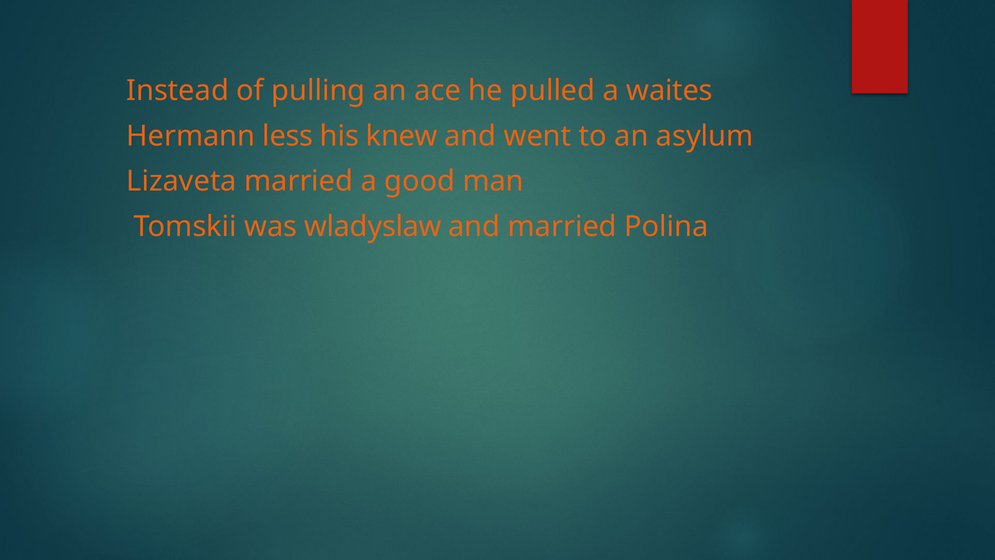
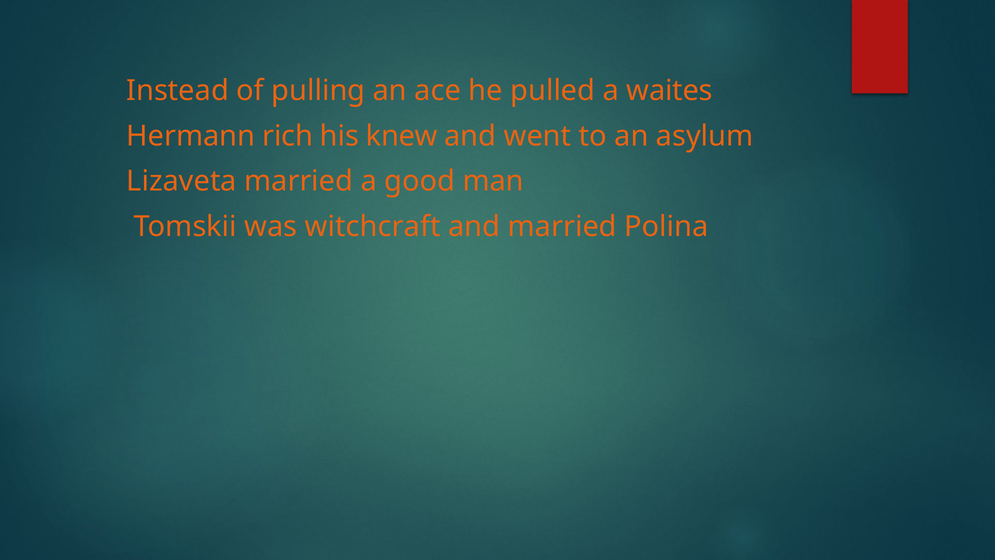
less: less -> rich
wladyslaw: wladyslaw -> witchcraft
